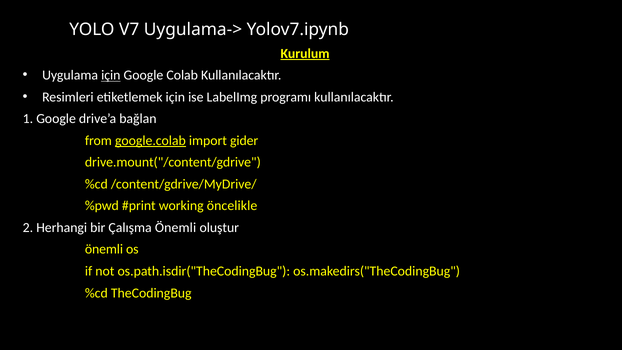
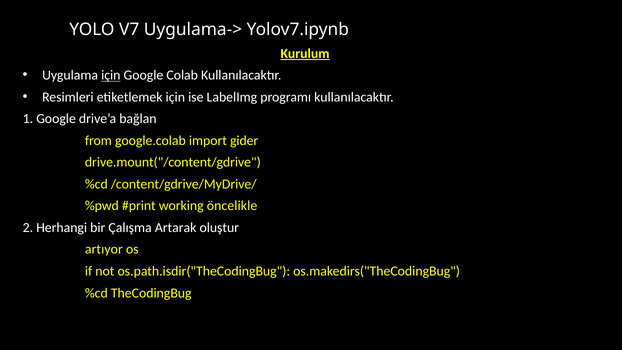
google.colab underline: present -> none
Çalışma Önemli: Önemli -> Artarak
önemli at (104, 249): önemli -> artıyor
